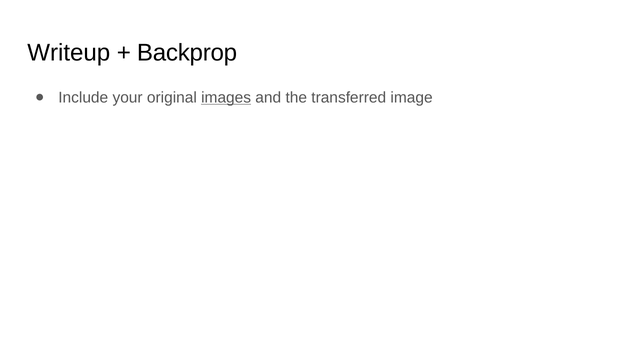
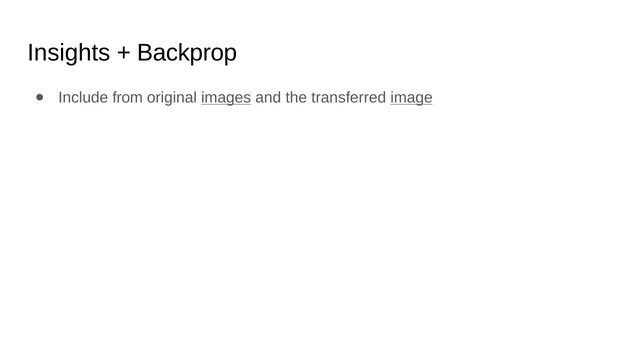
Writeup: Writeup -> Insights
your: your -> from
image underline: none -> present
